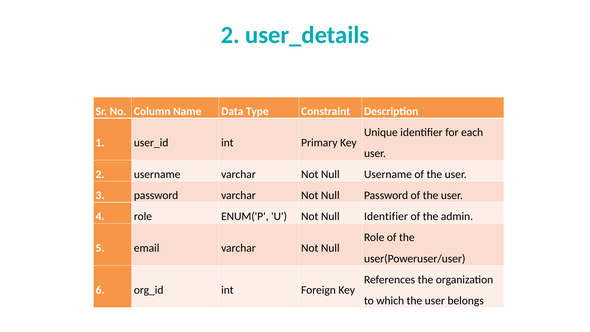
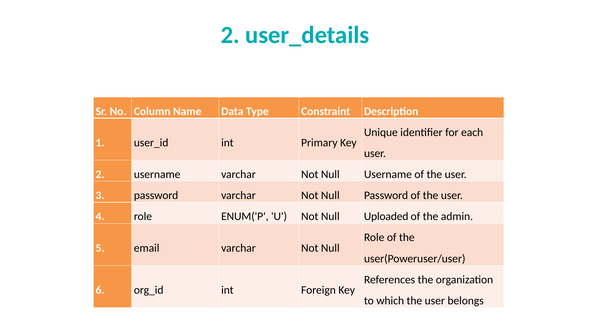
Null Identifier: Identifier -> Uploaded
